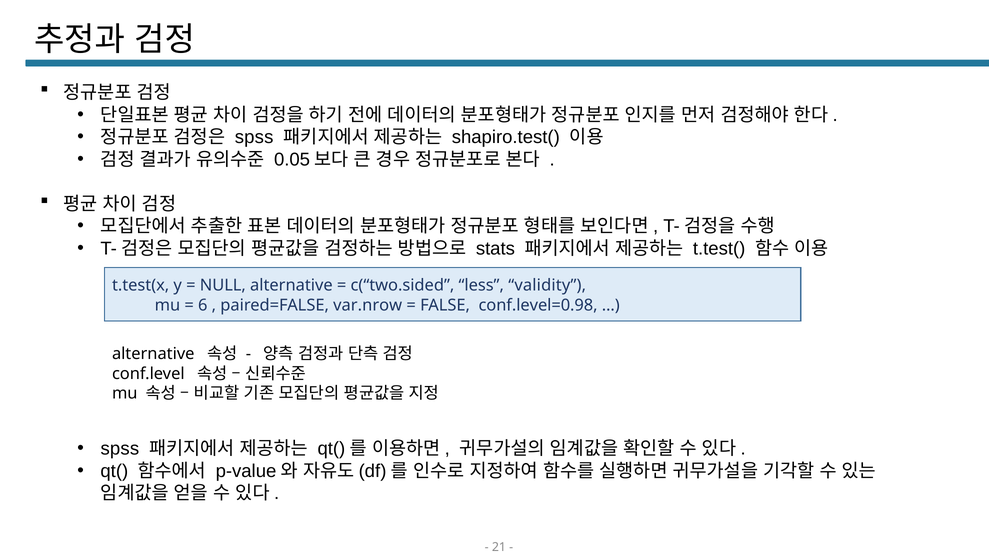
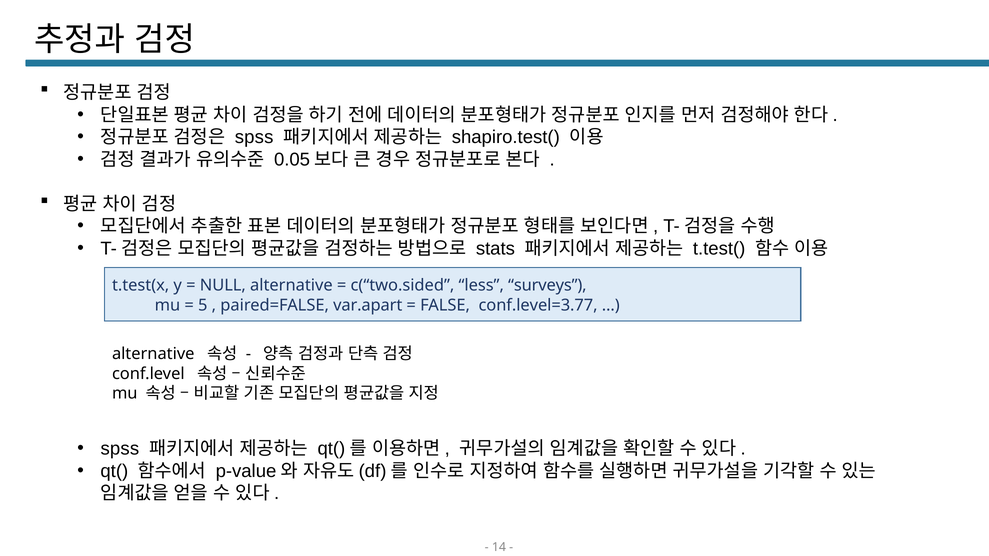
validity: validity -> surveys
6: 6 -> 5
var.nrow: var.nrow -> var.apart
conf.level=0.98: conf.level=0.98 -> conf.level=3.77
21: 21 -> 14
